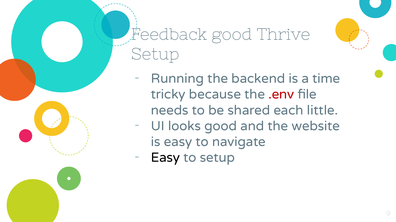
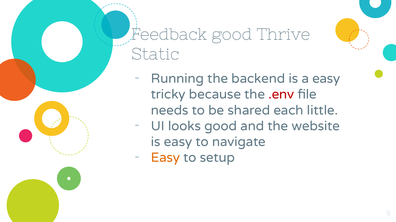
Setup at (155, 54): Setup -> Static
a time: time -> easy
Easy at (165, 158) colour: black -> orange
